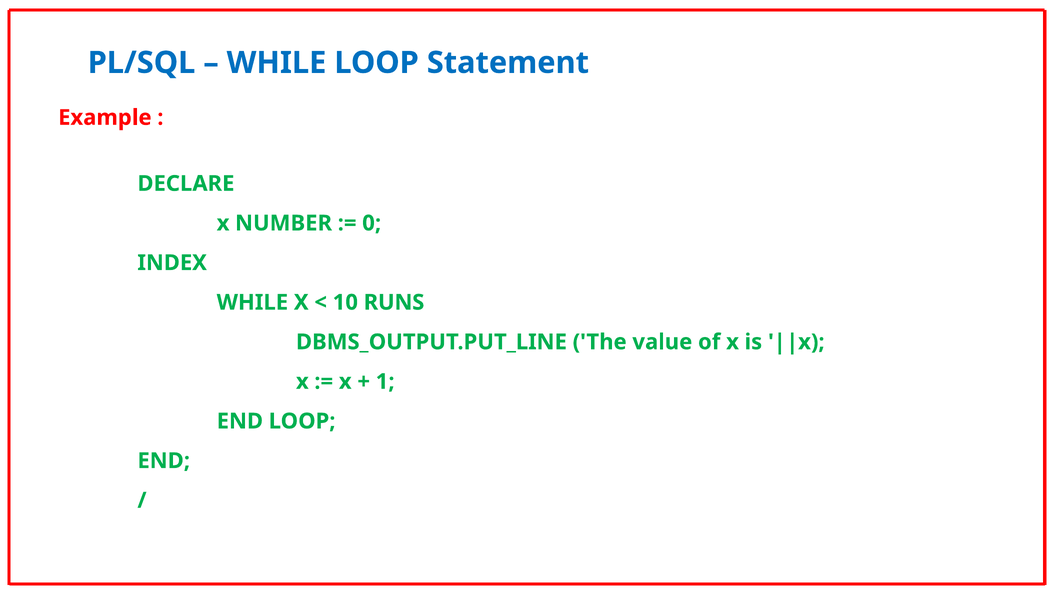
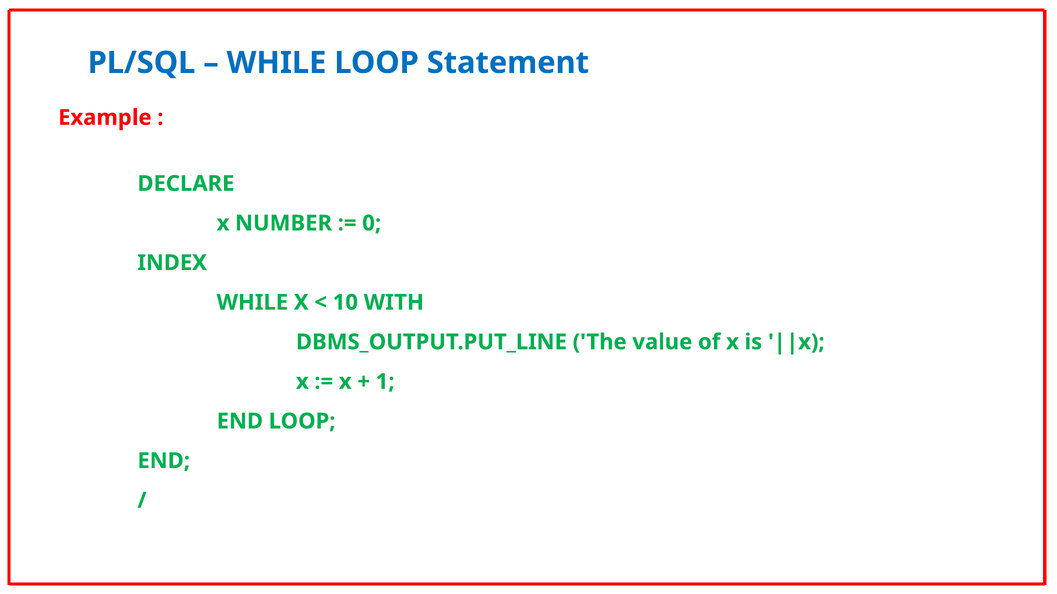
RUNS: RUNS -> WITH
